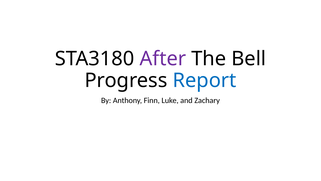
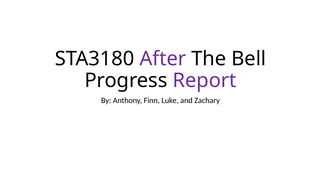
Report colour: blue -> purple
